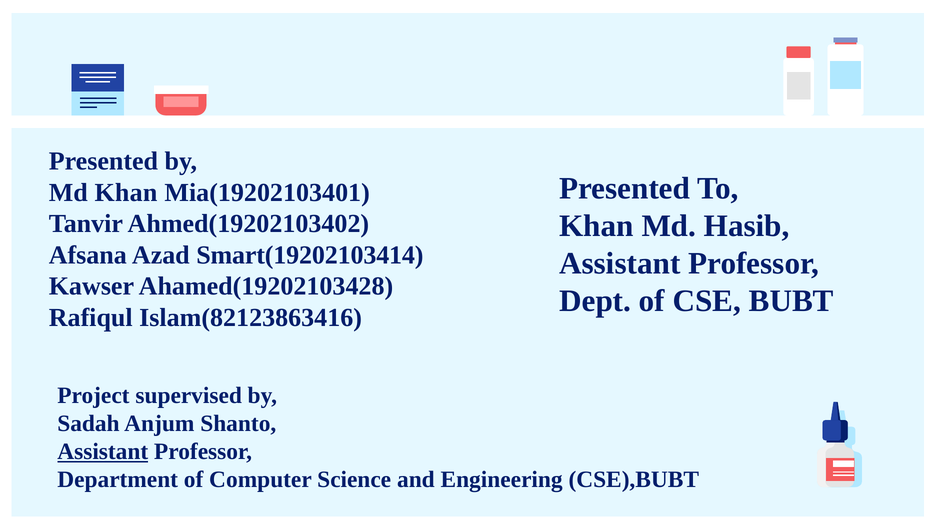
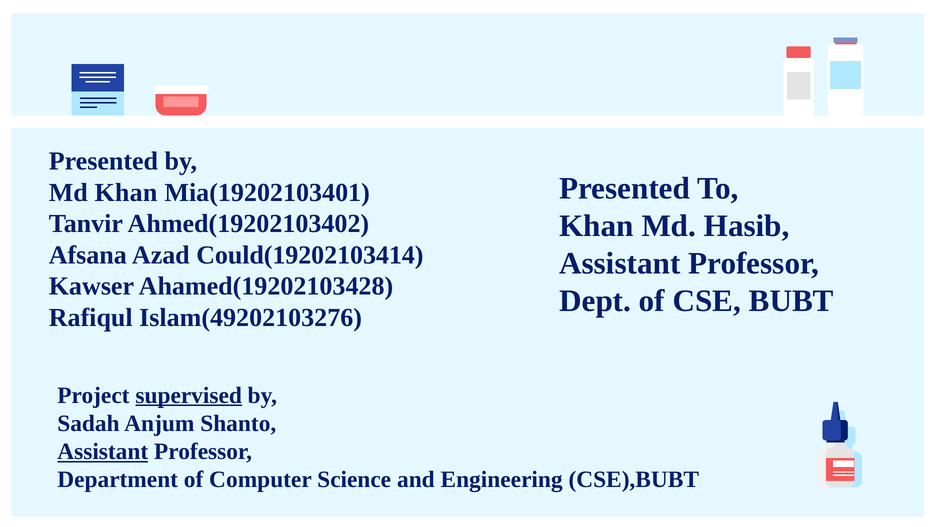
Smart(19202103414: Smart(19202103414 -> Could(19202103414
Islam(82123863416: Islam(82123863416 -> Islam(49202103276
supervised underline: none -> present
